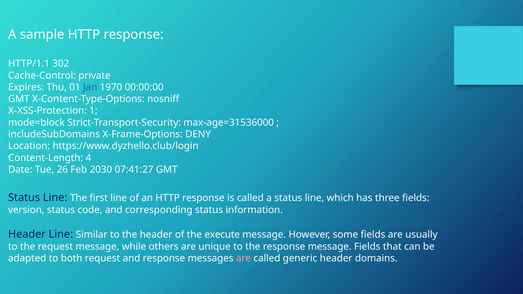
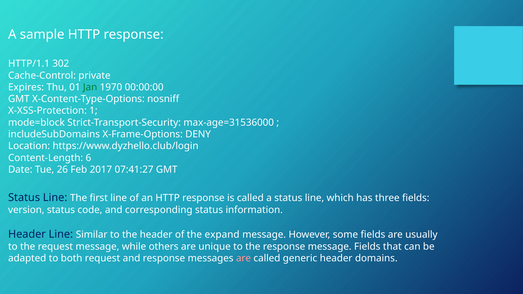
Jan colour: blue -> green
4: 4 -> 6
2030: 2030 -> 2017
execute: execute -> expand
